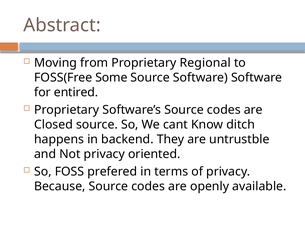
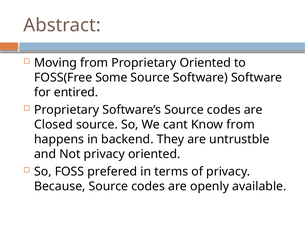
Proprietary Regional: Regional -> Oriented
Know ditch: ditch -> from
